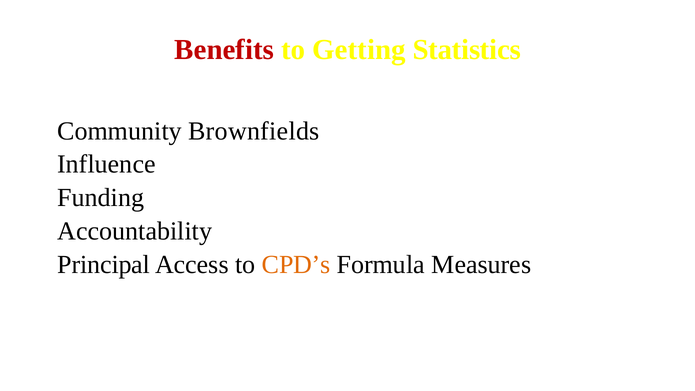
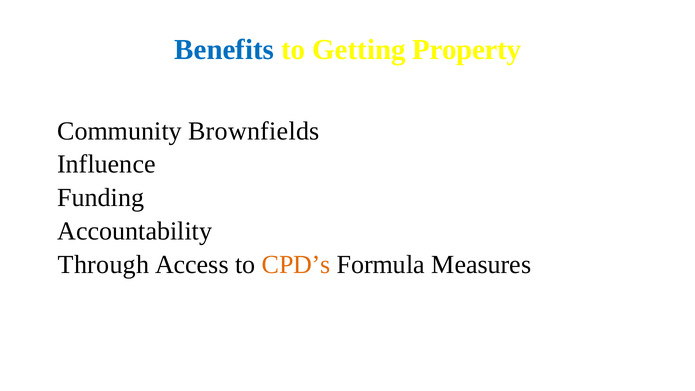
Benefits colour: red -> blue
Statistics: Statistics -> Property
Principal: Principal -> Through
